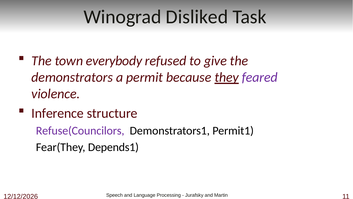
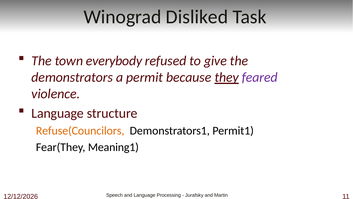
Inference at (58, 113): Inference -> Language
Refuse(Councilors colour: purple -> orange
Depends1: Depends1 -> Meaning1
